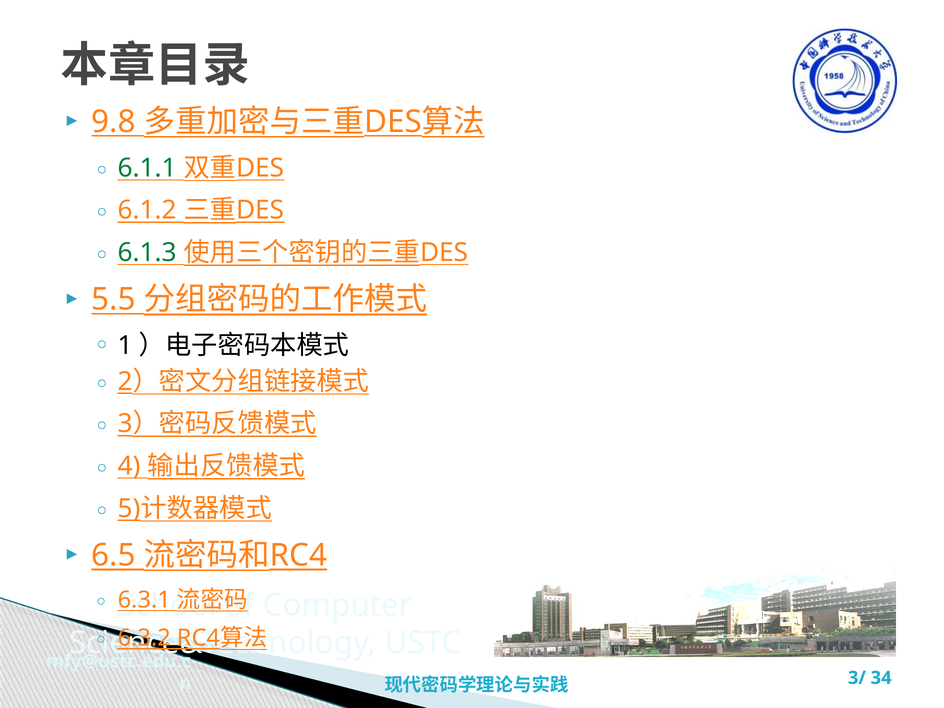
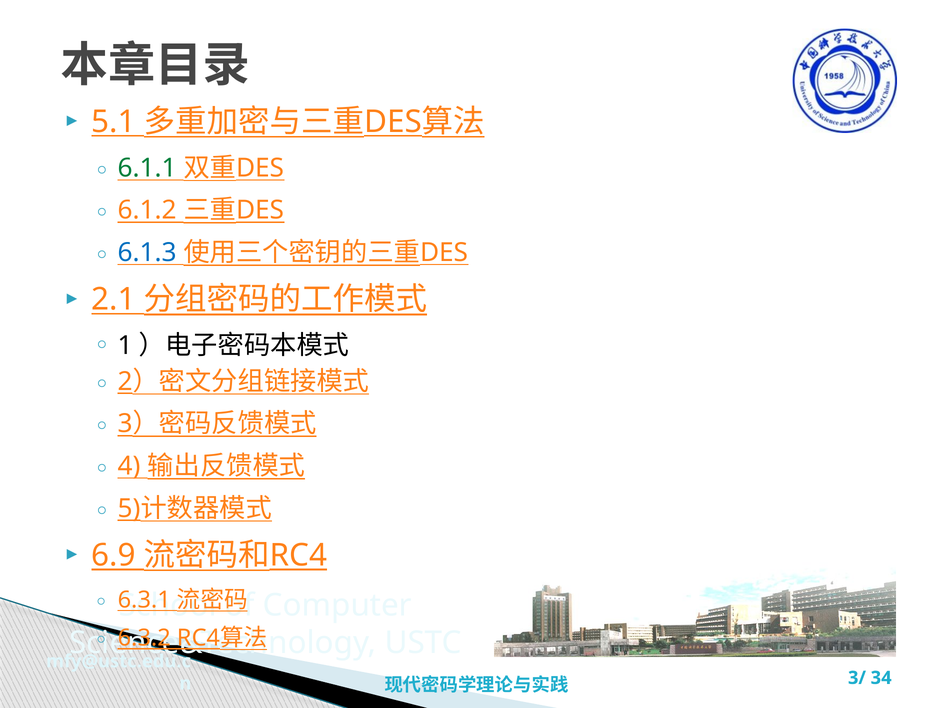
9.8: 9.8 -> 5.1
6.1.3 colour: green -> blue
5.5: 5.5 -> 2.1
6.5: 6.5 -> 6.9
